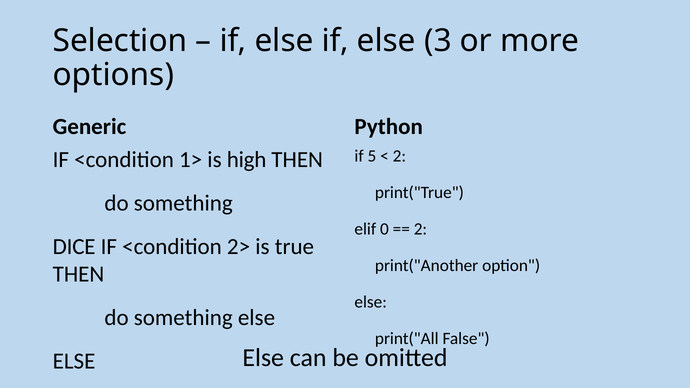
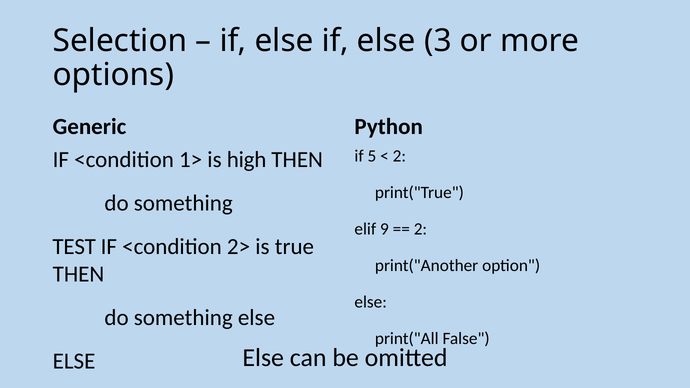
0: 0 -> 9
DICE: DICE -> TEST
